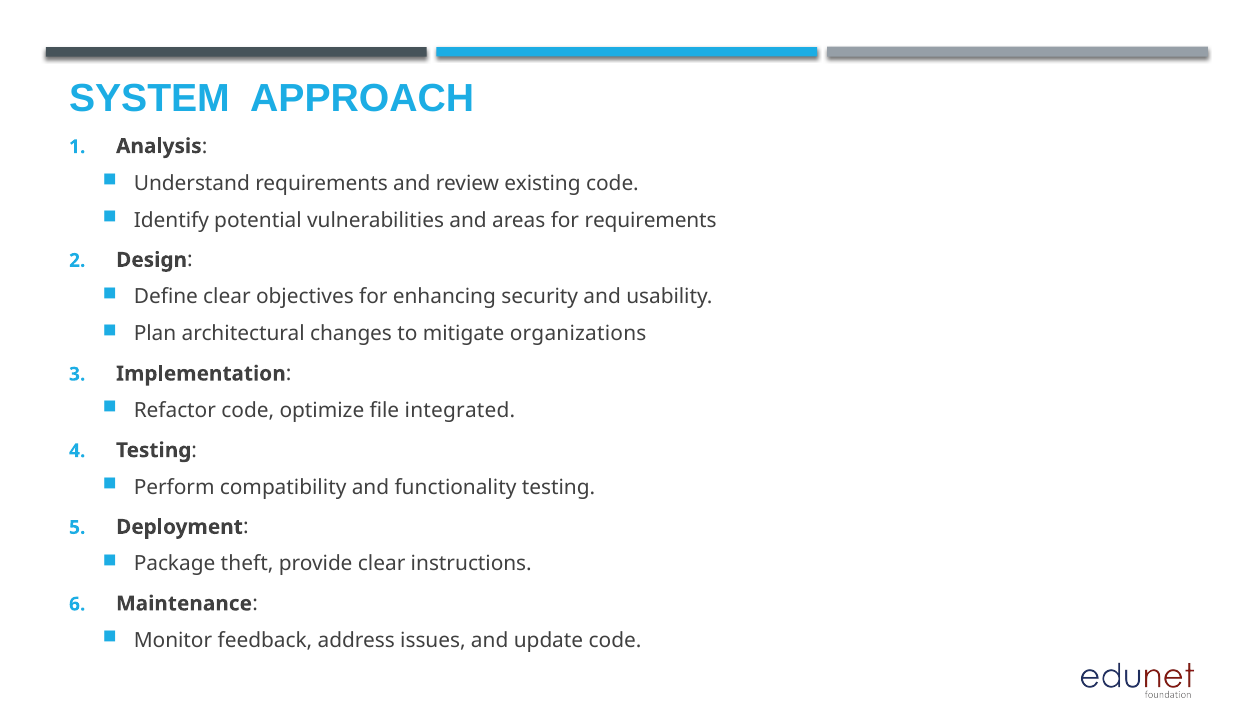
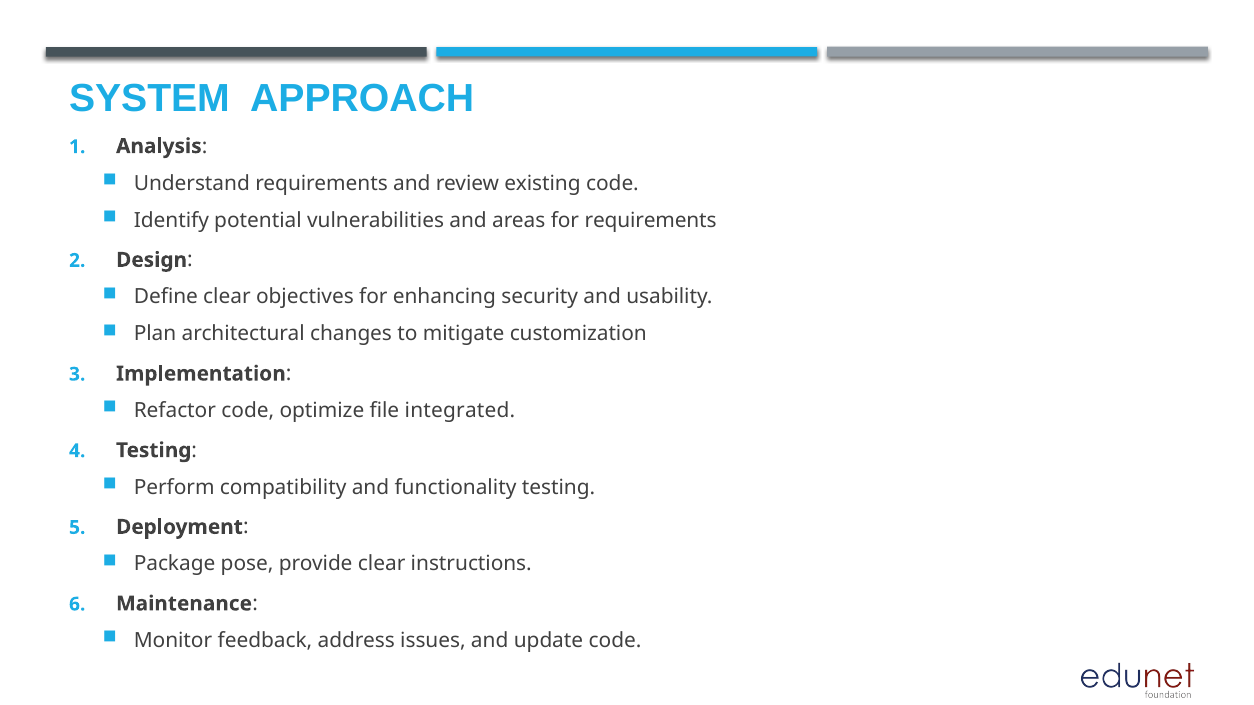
organizations: organizations -> customization
theft: theft -> pose
